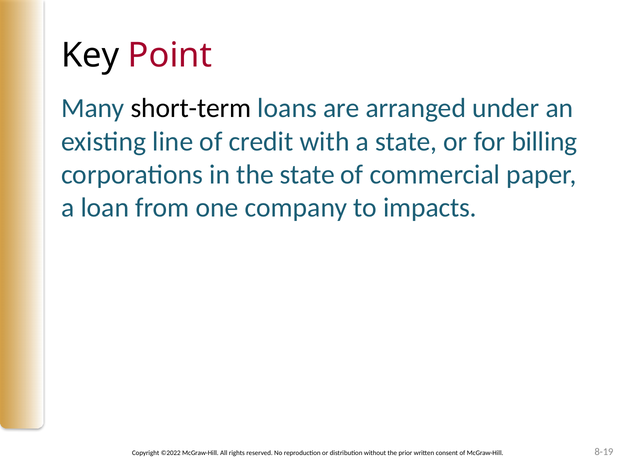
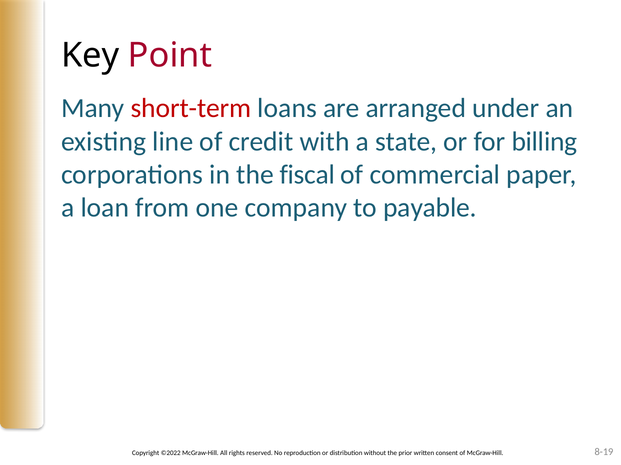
short-term colour: black -> red
the state: state -> fiscal
impacts: impacts -> payable
